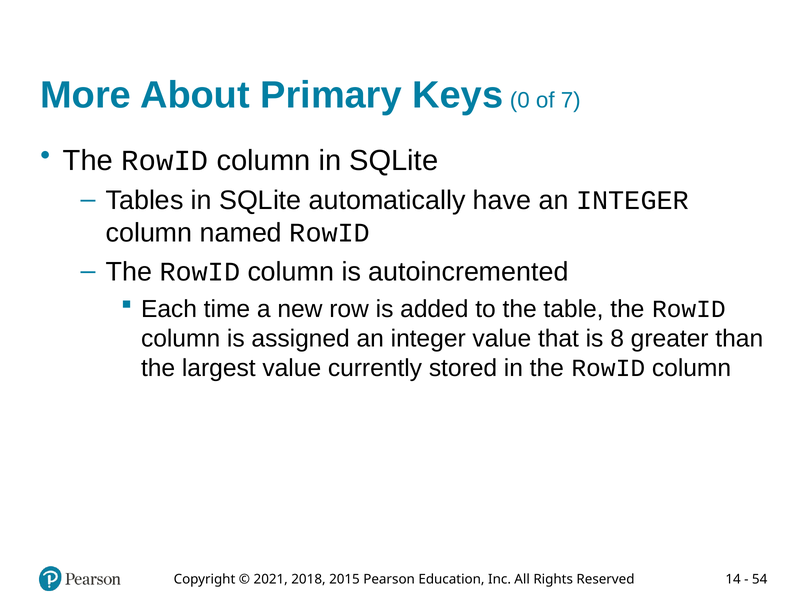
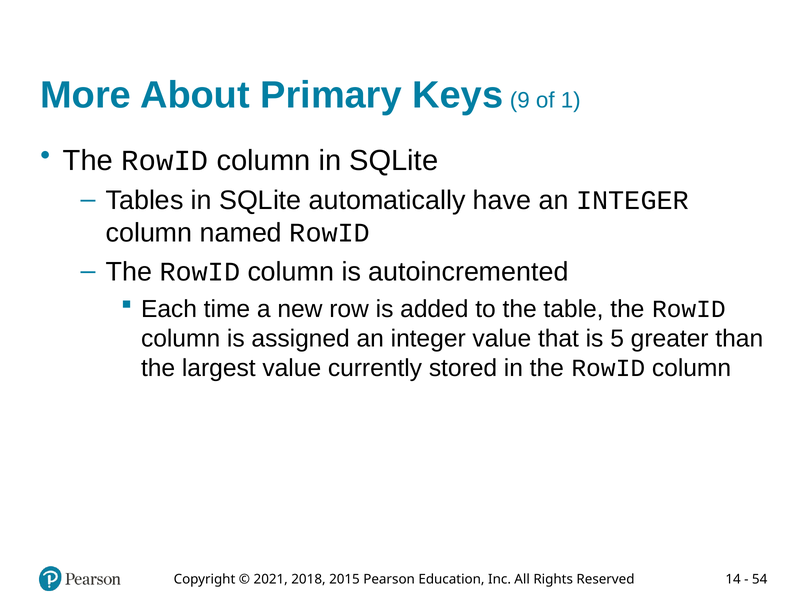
0: 0 -> 9
7: 7 -> 1
8: 8 -> 5
